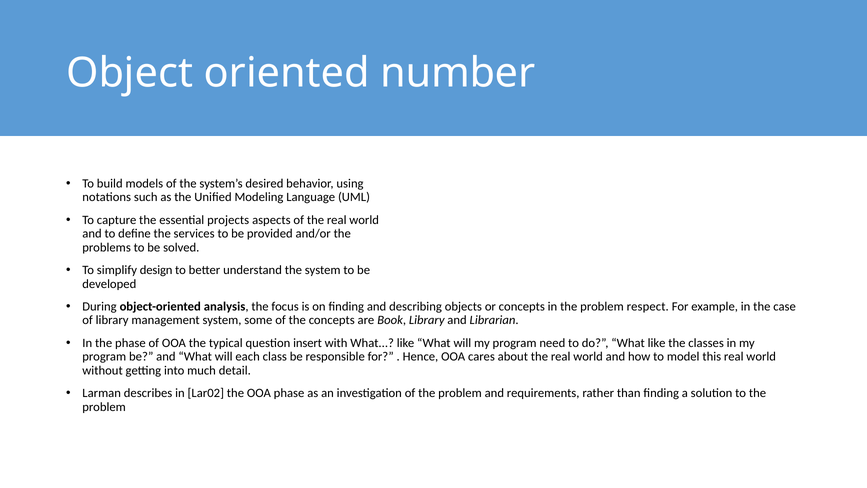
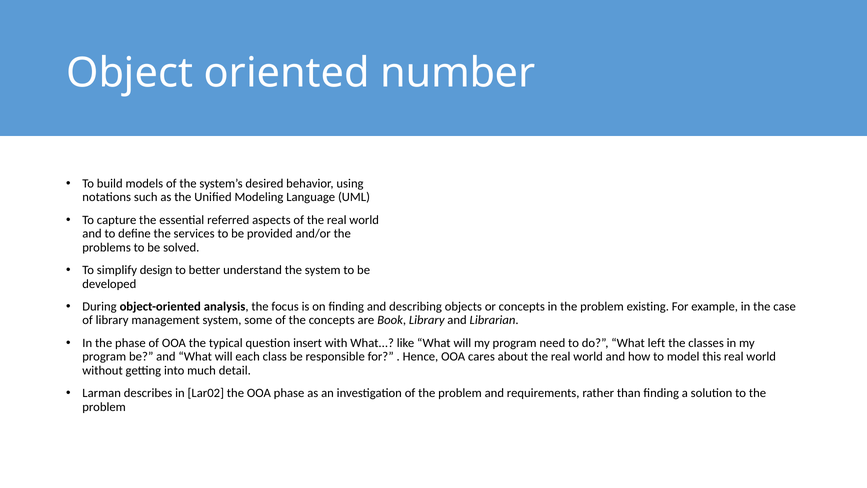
projects: projects -> referred
respect: respect -> existing
do What like: like -> left
